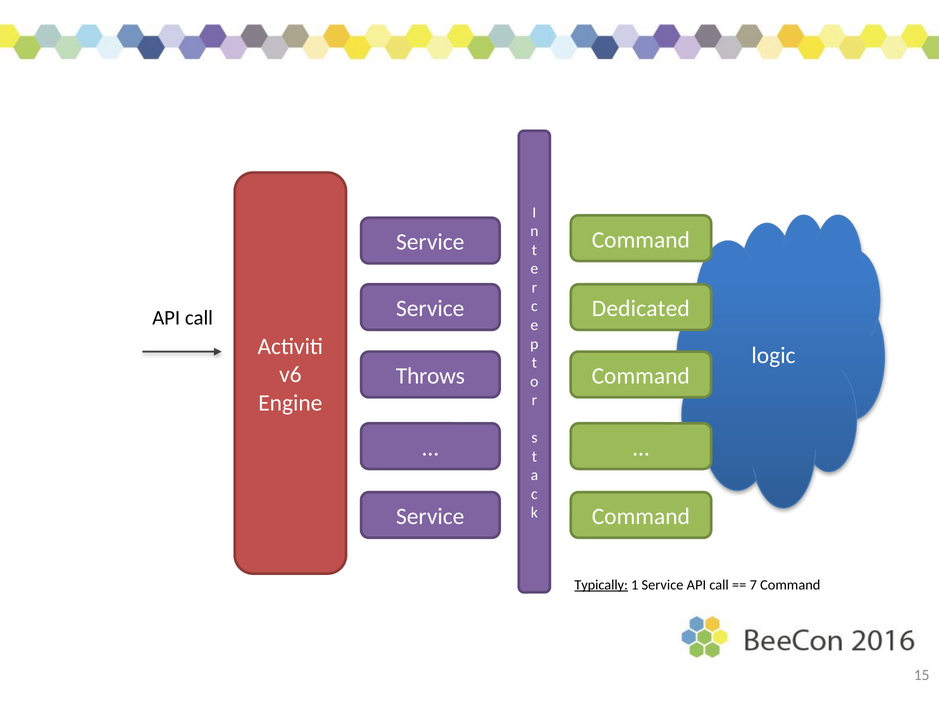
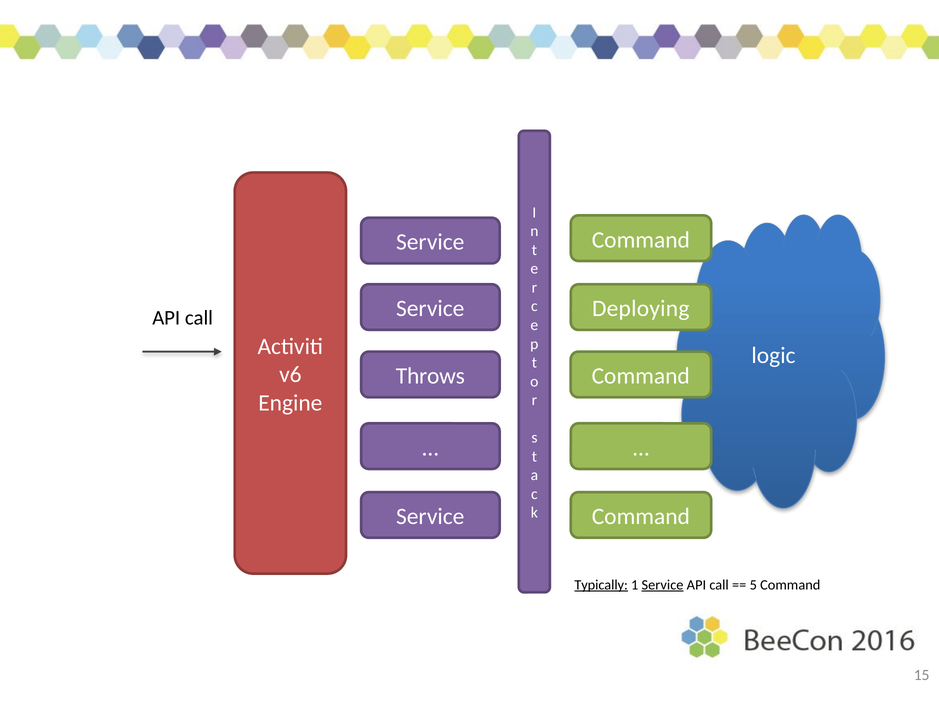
Dedicated: Dedicated -> Deploying
Service at (663, 585) underline: none -> present
7: 7 -> 5
